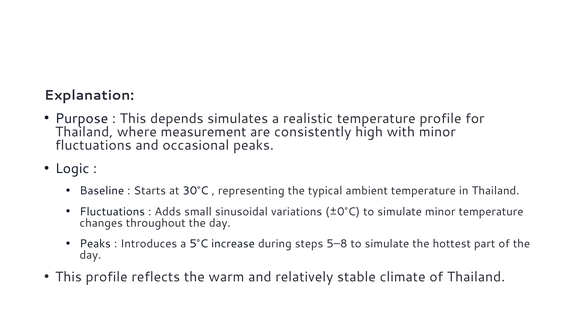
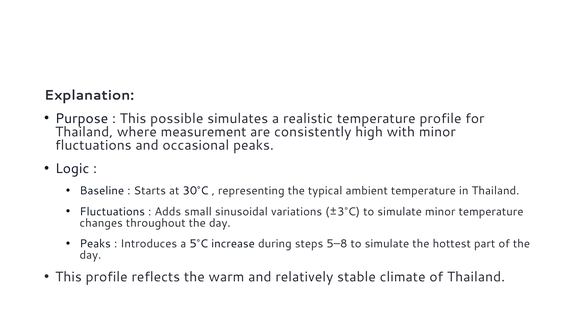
depends: depends -> possible
±0°C: ±0°C -> ±3°C
